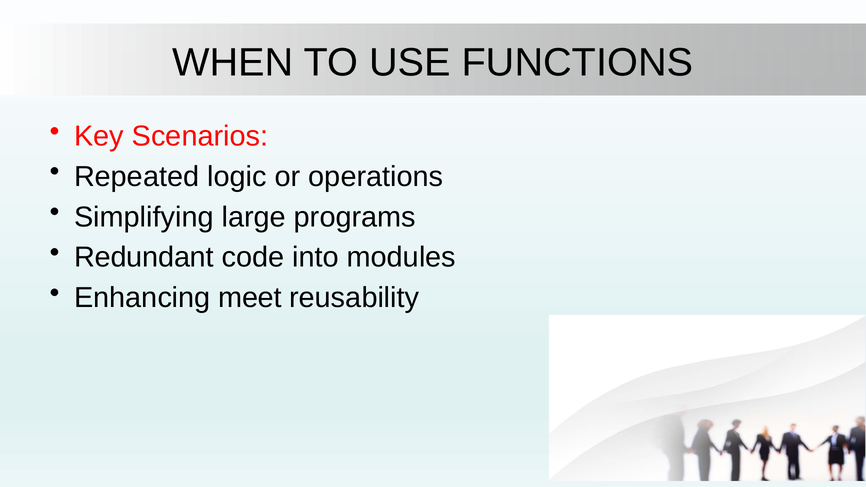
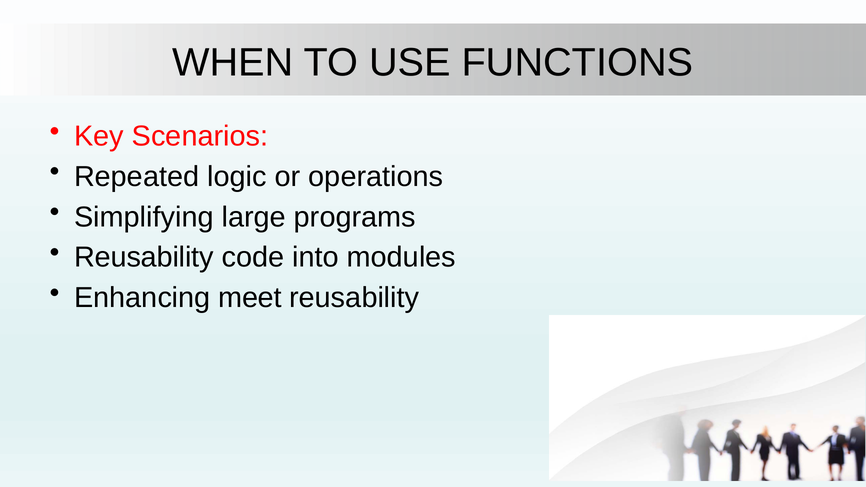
Redundant at (144, 257): Redundant -> Reusability
